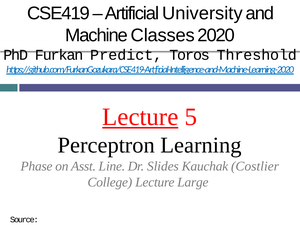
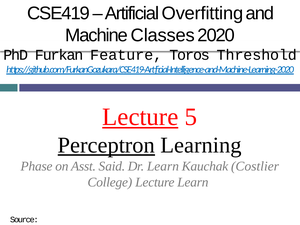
University: University -> Overfitting
Predict: Predict -> Feature
Perceptron underline: none -> present
Line: Line -> Said
Dr Slides: Slides -> Learn
Lecture Large: Large -> Learn
